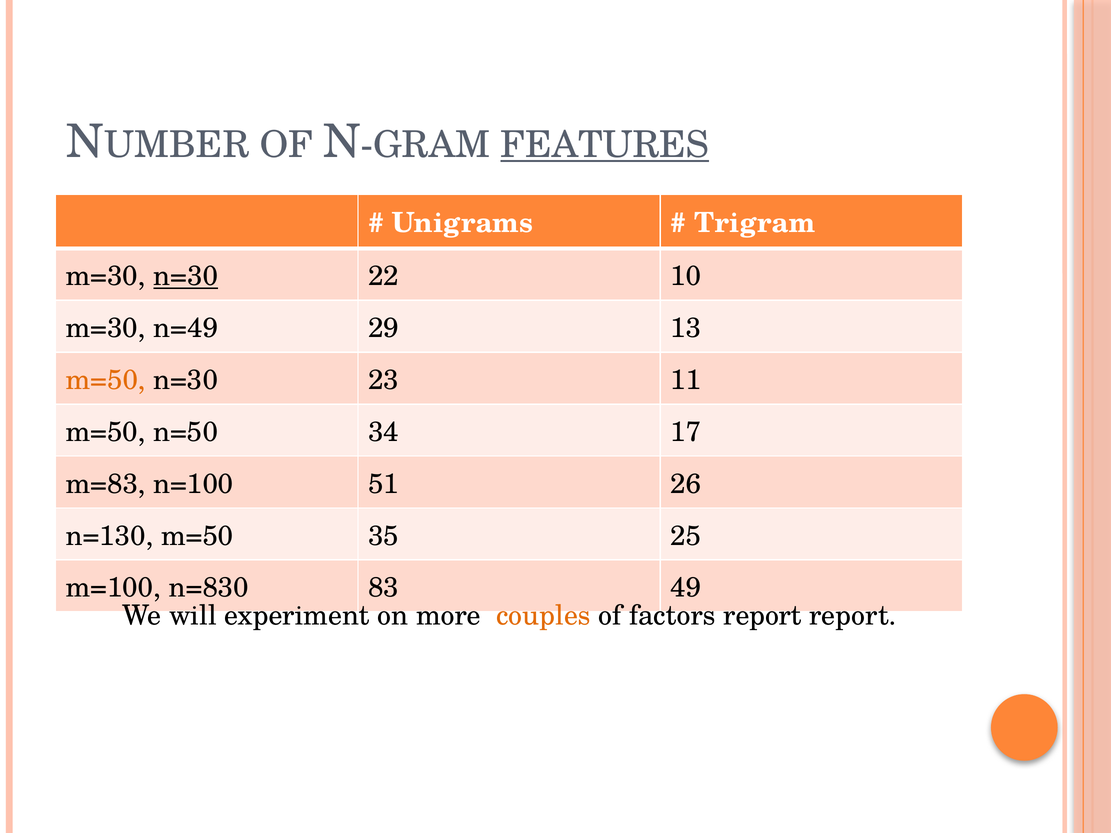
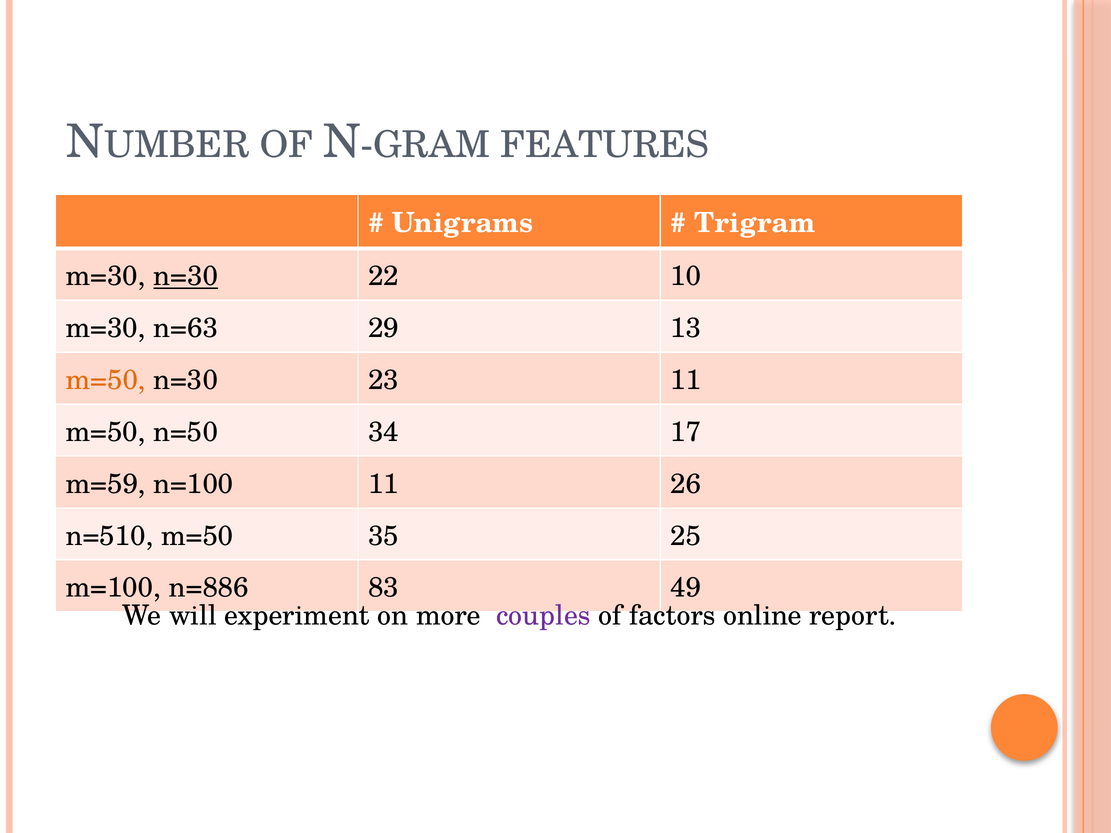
FEATURES underline: present -> none
n=49: n=49 -> n=63
m=83: m=83 -> m=59
n=100 51: 51 -> 11
n=130: n=130 -> n=510
n=830: n=830 -> n=886
couples colour: orange -> purple
factors report: report -> online
